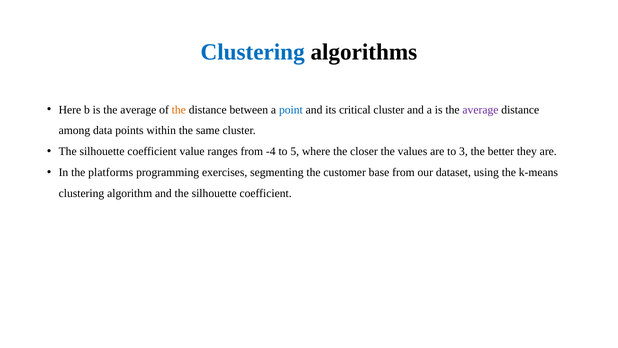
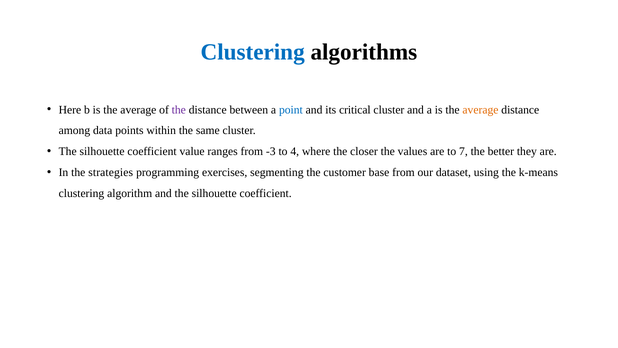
the at (179, 110) colour: orange -> purple
average at (480, 110) colour: purple -> orange
-4: -4 -> -3
5: 5 -> 4
3: 3 -> 7
platforms: platforms -> strategies
